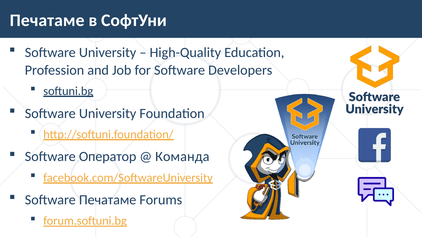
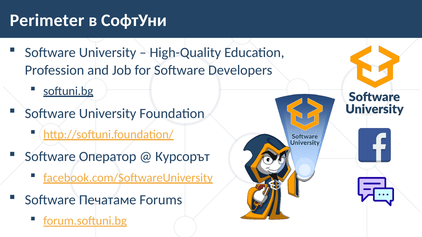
Печатаме at (47, 20): Печатаме -> Perimeter
Команда: Команда -> Курсорът
